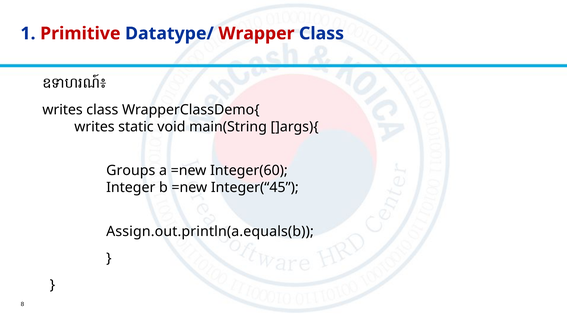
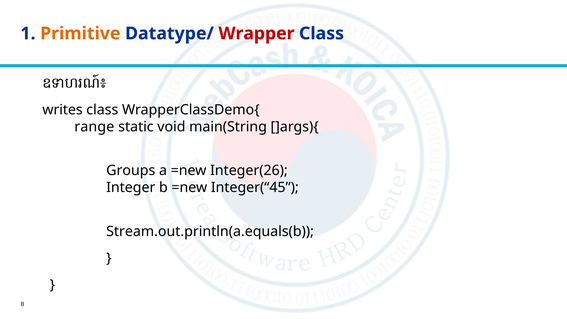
Primitive colour: red -> orange
writes at (94, 127): writes -> range
Integer(60: Integer(60 -> Integer(26
Assign.out.println(a.equals(b: Assign.out.println(a.equals(b -> Stream.out.println(a.equals(b
